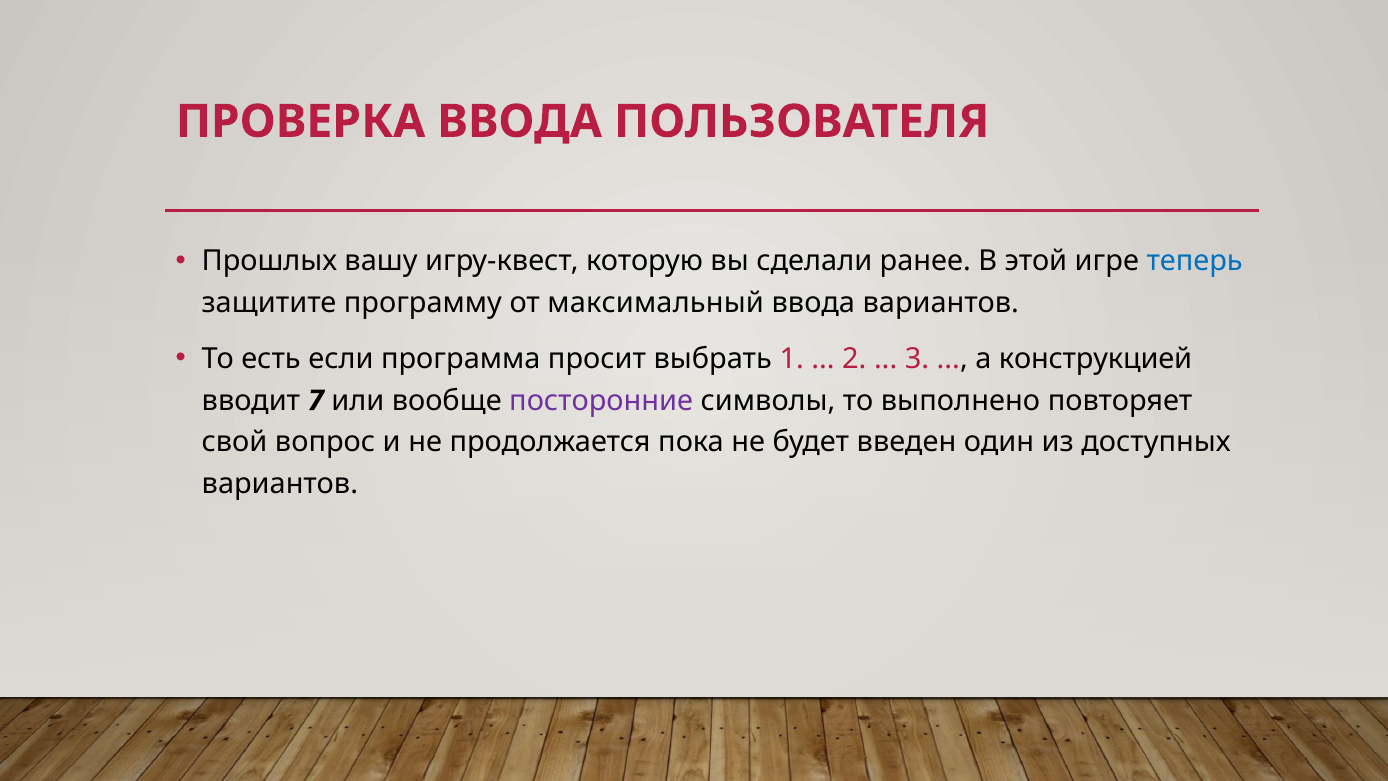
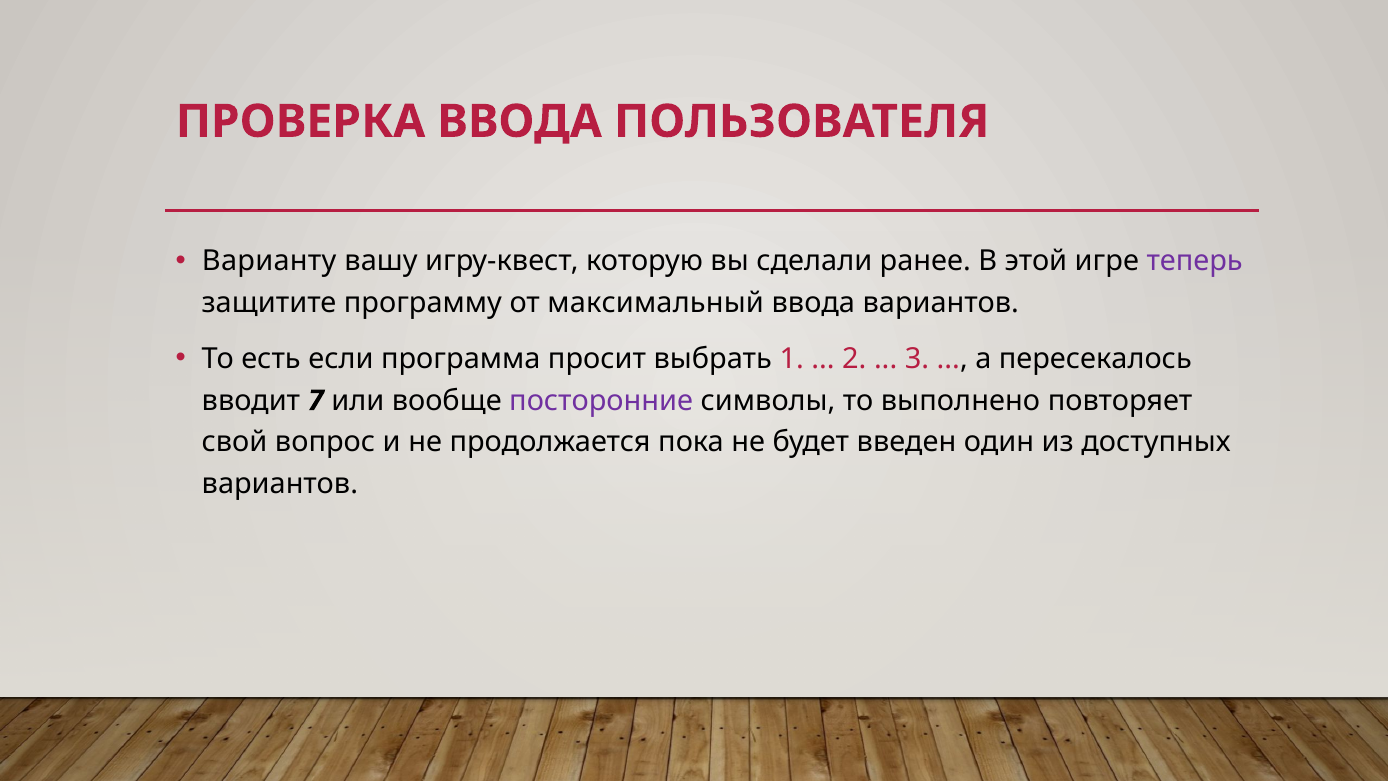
Прошлых: Прошлых -> Варианту
теперь colour: blue -> purple
конструкцией: конструкцией -> пересекалось
